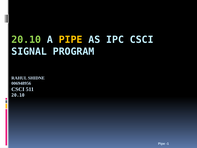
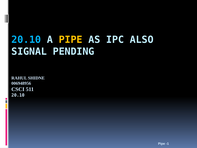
20.10 at (26, 40) colour: light green -> light blue
IPC CSCI: CSCI -> ALSO
PROGRAM: PROGRAM -> PENDING
